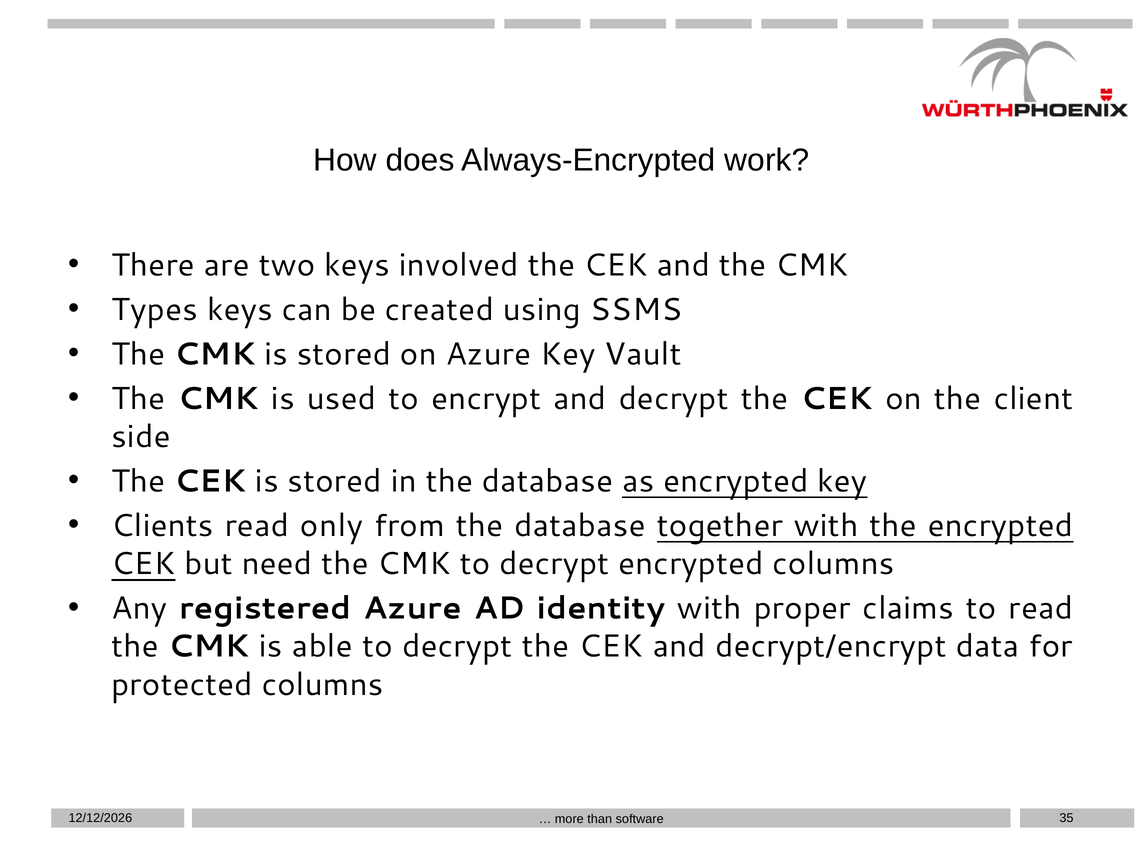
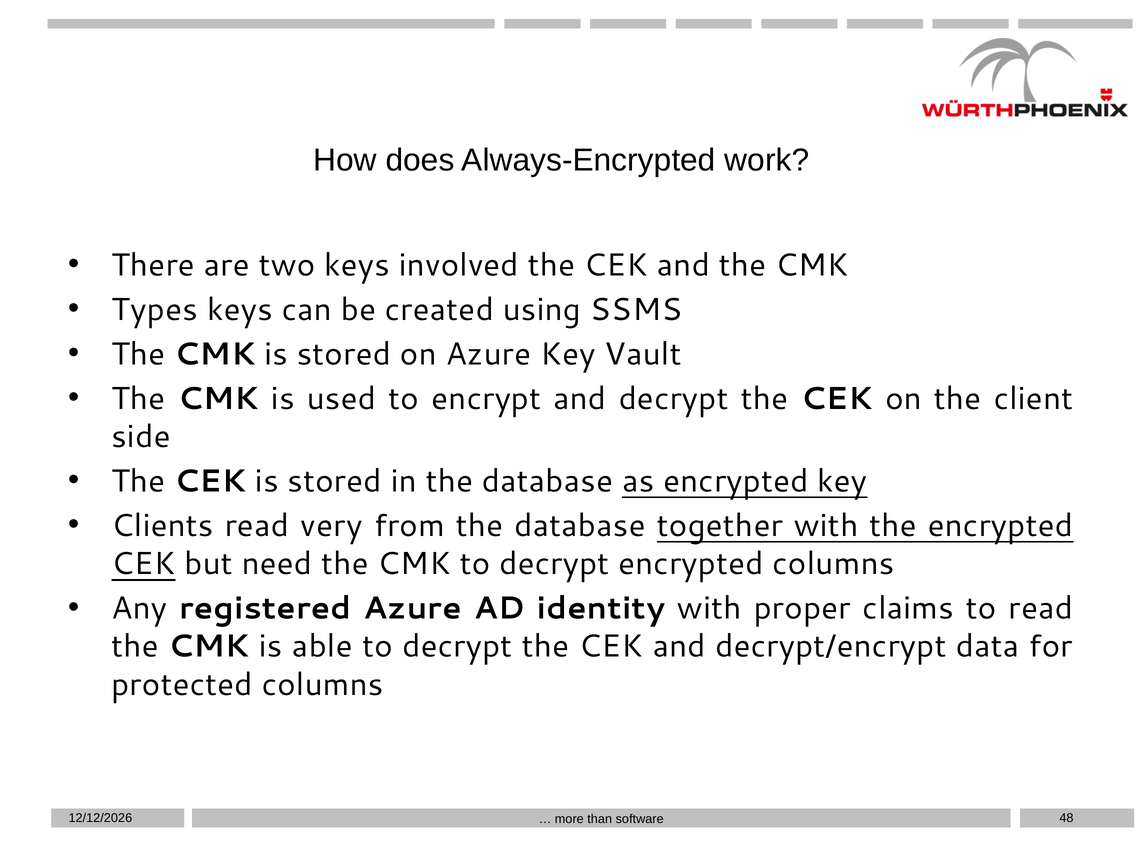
only: only -> very
35: 35 -> 48
